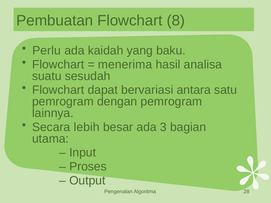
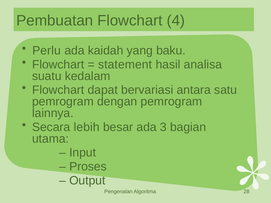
8: 8 -> 4
menerima: menerima -> statement
sesudah: sesudah -> kedalam
